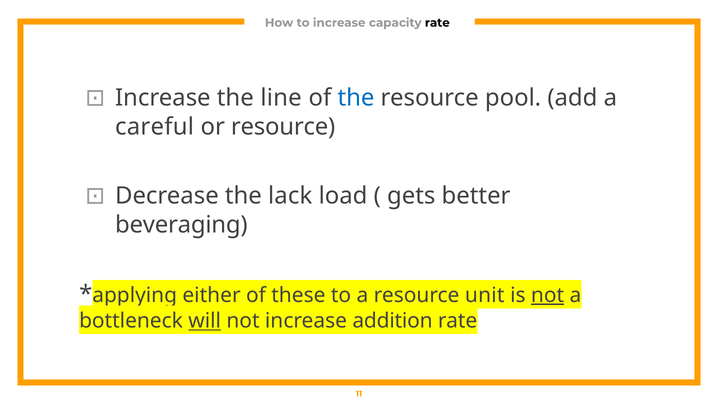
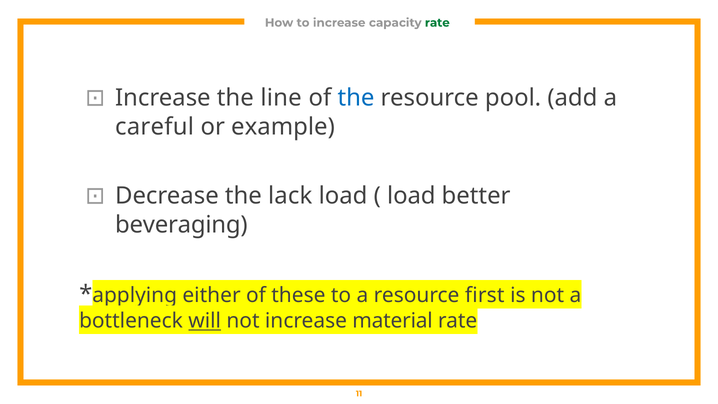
rate at (437, 23) colour: black -> green
or resource: resource -> example
gets at (411, 196): gets -> load
unit: unit -> first
not at (548, 295) underline: present -> none
addition: addition -> material
